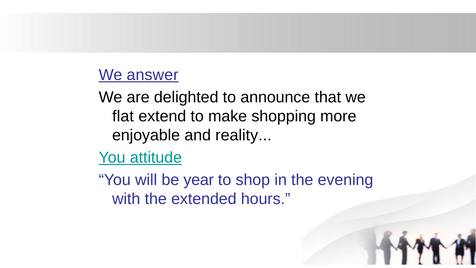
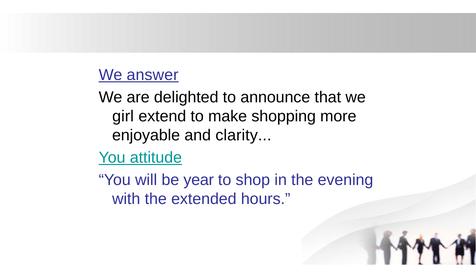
flat: flat -> girl
reality: reality -> clarity
